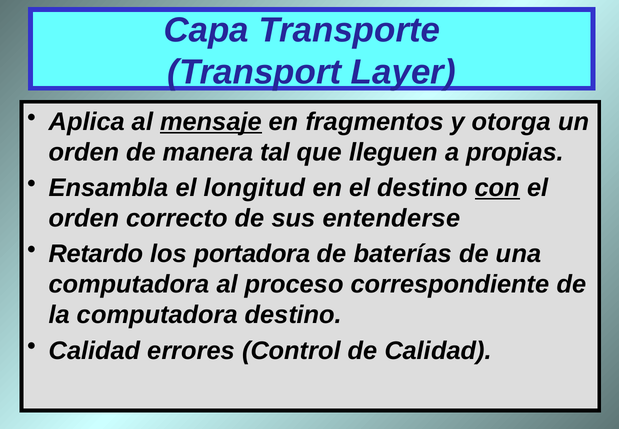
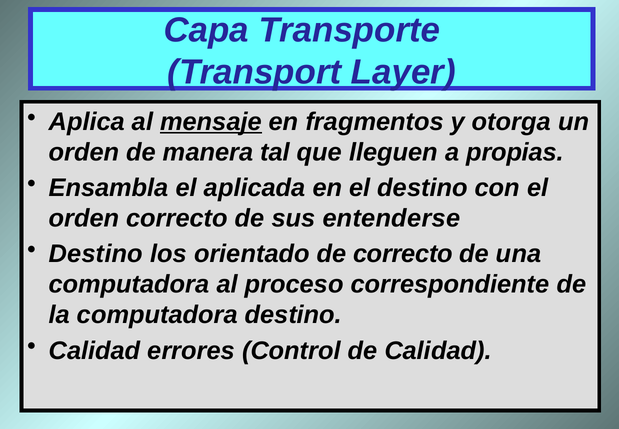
longitud: longitud -> aplicada
con underline: present -> none
Retardo at (96, 254): Retardo -> Destino
portadora: portadora -> orientado
de baterías: baterías -> correcto
